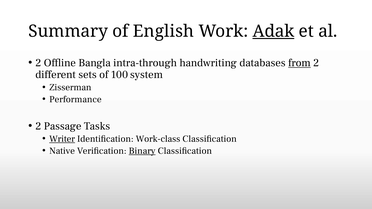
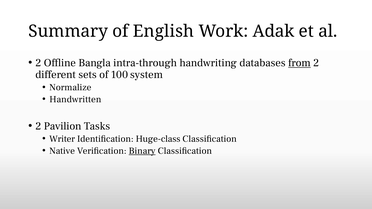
Adak underline: present -> none
Zisserman: Zisserman -> Normalize
Performance: Performance -> Handwritten
Passage: Passage -> Pavilion
Writer underline: present -> none
Work-class: Work-class -> Huge-class
